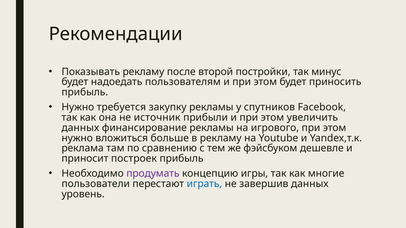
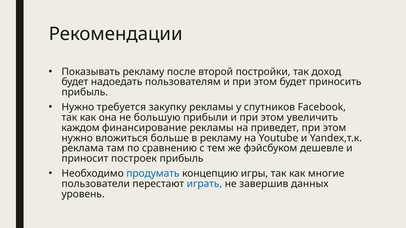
минус: минус -> доход
источник: источник -> большую
данных at (80, 128): данных -> каждом
игрового: игрового -> приведет
продумать colour: purple -> blue
